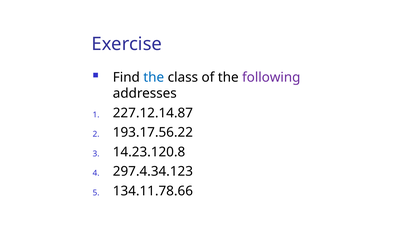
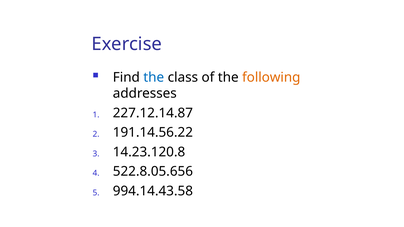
following colour: purple -> orange
193.17.56.22: 193.17.56.22 -> 191.14.56.22
297.4.34.123: 297.4.34.123 -> 522.8.05.656
134.11.78.66: 134.11.78.66 -> 994.14.43.58
